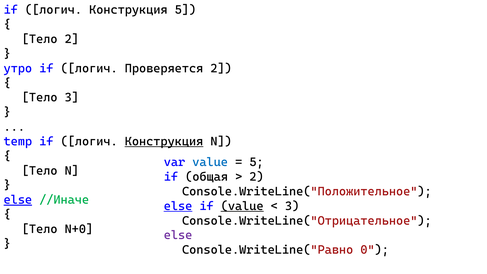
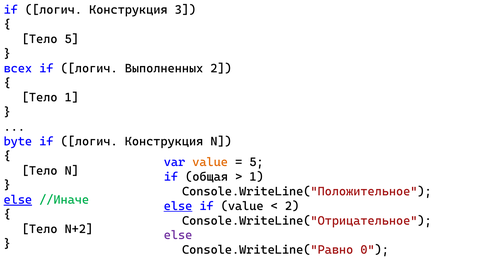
Конструкция 5: 5 -> 3
Тело 2: 2 -> 5
утро: утро -> всех
Проверяется: Проверяется -> Выполненных
Тело 3: 3 -> 1
temp: temp -> byte
Конструкция at (164, 141) underline: present -> none
value at (210, 162) colour: blue -> orange
2 at (257, 177): 2 -> 1
value at (242, 206) underline: present -> none
3 at (292, 206): 3 -> 2
N+0: N+0 -> N+2
